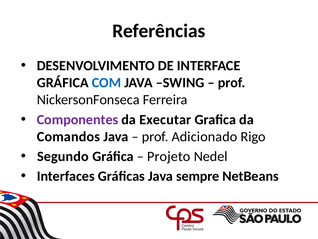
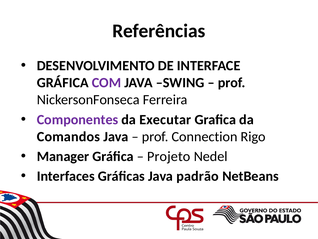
COM colour: blue -> purple
Adicionado: Adicionado -> Connection
Segundo: Segundo -> Manager
sempre: sempre -> padrão
